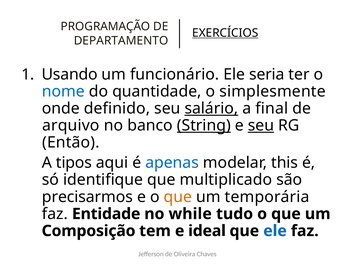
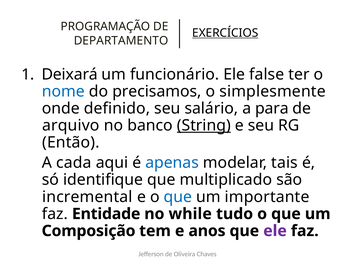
Usando: Usando -> Deixará
seria: seria -> false
quantidade: quantidade -> precisamos
salário underline: present -> none
final: final -> para
seu at (261, 126) underline: present -> none
tipos: tipos -> cada
this: this -> tais
precisarmos: precisarmos -> incremental
que at (178, 197) colour: orange -> blue
temporária: temporária -> importante
ideal: ideal -> anos
ele at (275, 231) colour: blue -> purple
